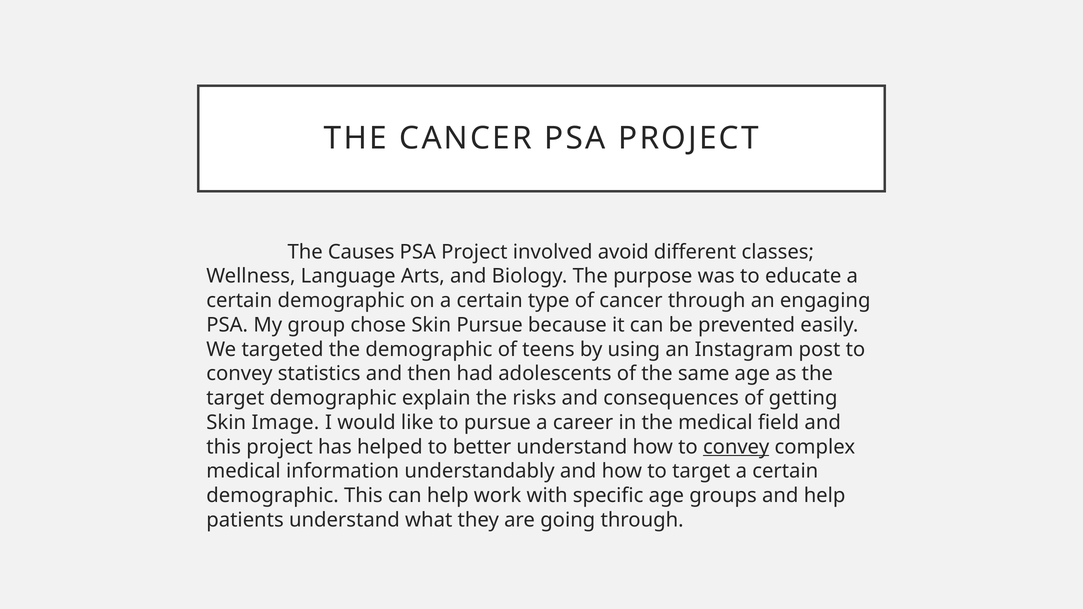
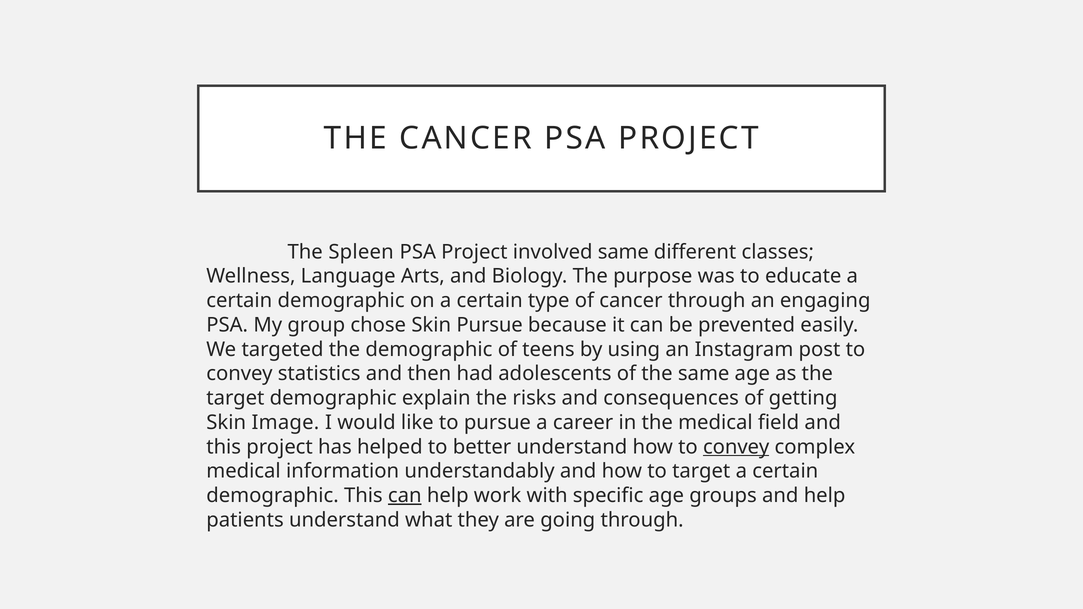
Causes: Causes -> Spleen
involved avoid: avoid -> same
can at (405, 496) underline: none -> present
